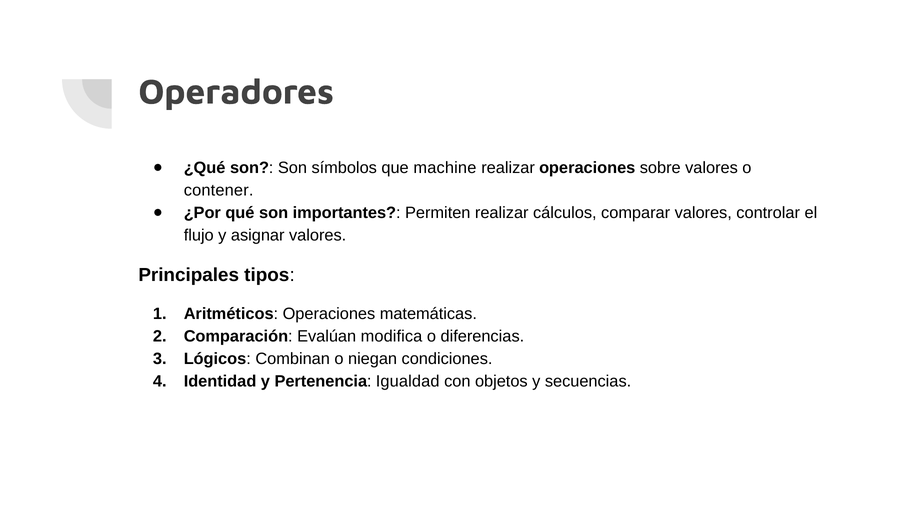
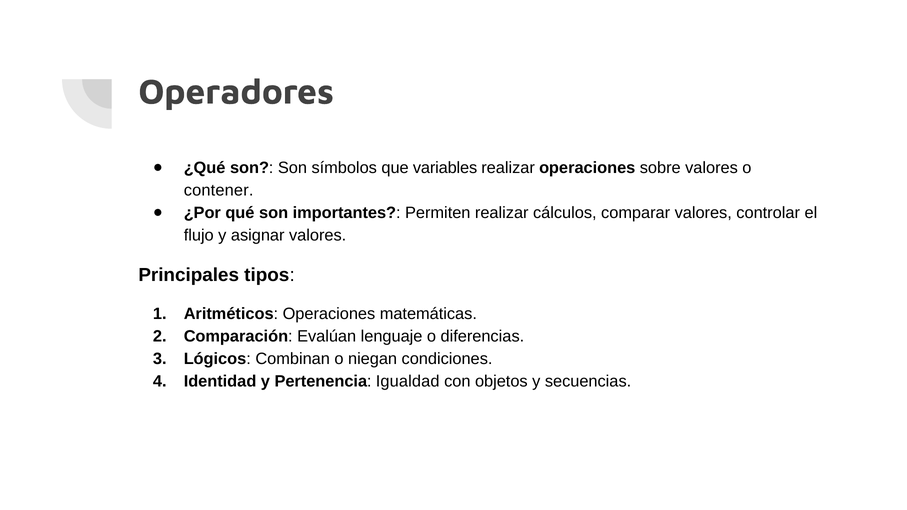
machine: machine -> variables
modifica: modifica -> lenguaje
